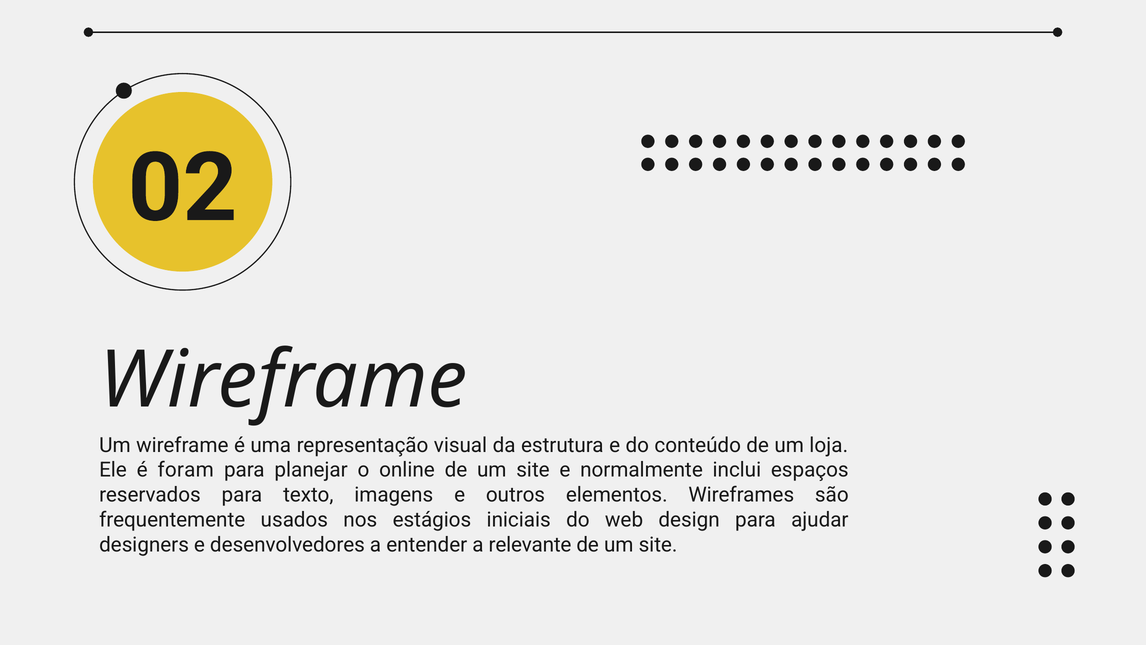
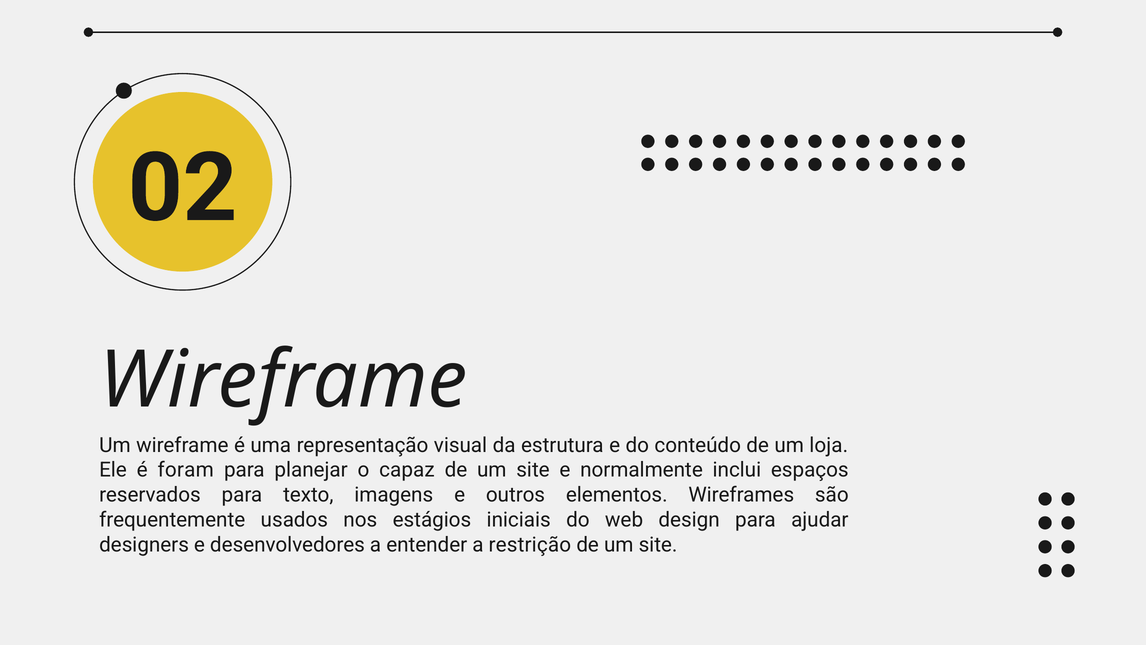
online: online -> capaz
relevante: relevante -> restrição
